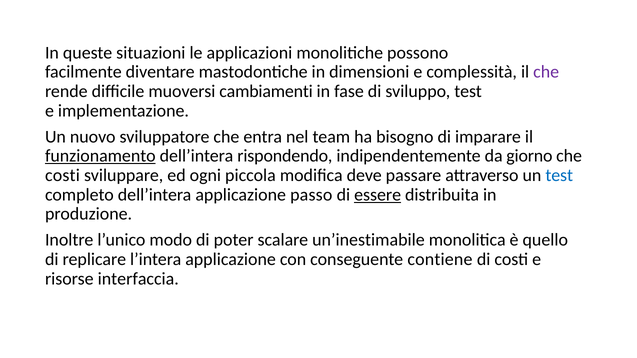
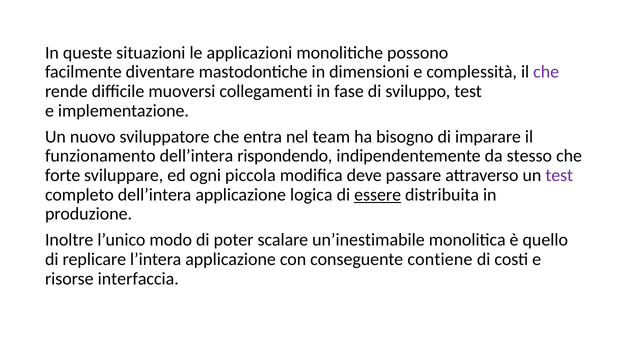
cambiamenti: cambiamenti -> collegamenti
funzionamento underline: present -> none
giorno: giorno -> stesso
costi at (62, 176): costi -> forte
test at (559, 176) colour: blue -> purple
passo: passo -> logica
